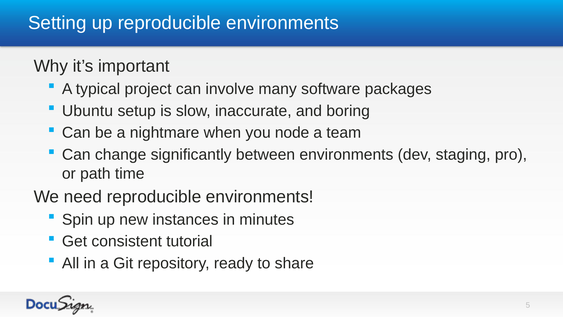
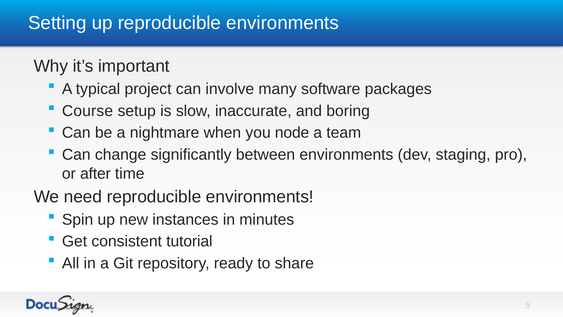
Ubuntu: Ubuntu -> Course
path: path -> after
